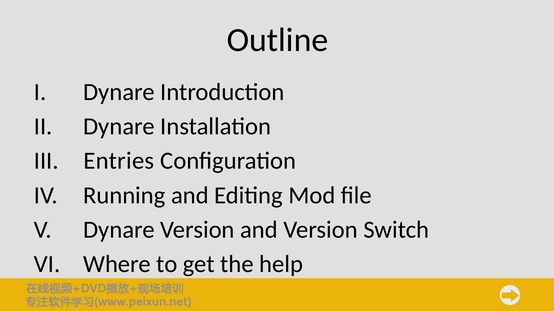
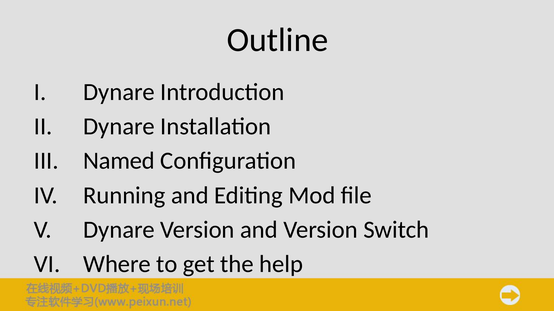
Entries: Entries -> Named
